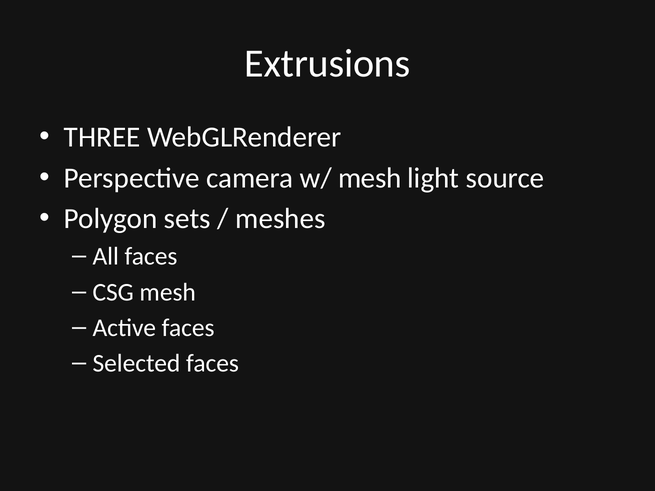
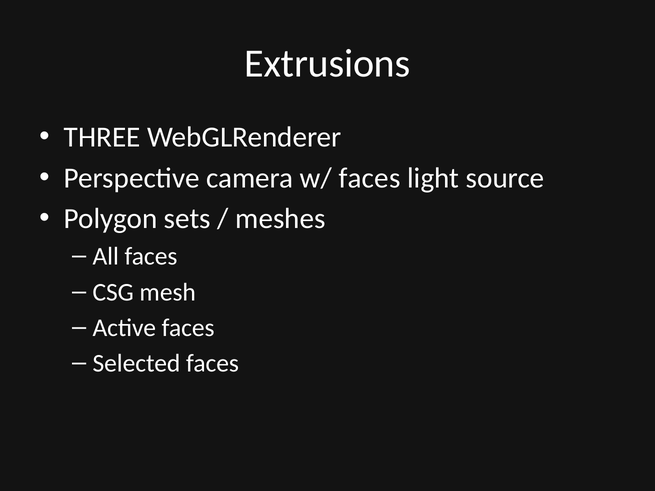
w/ mesh: mesh -> faces
